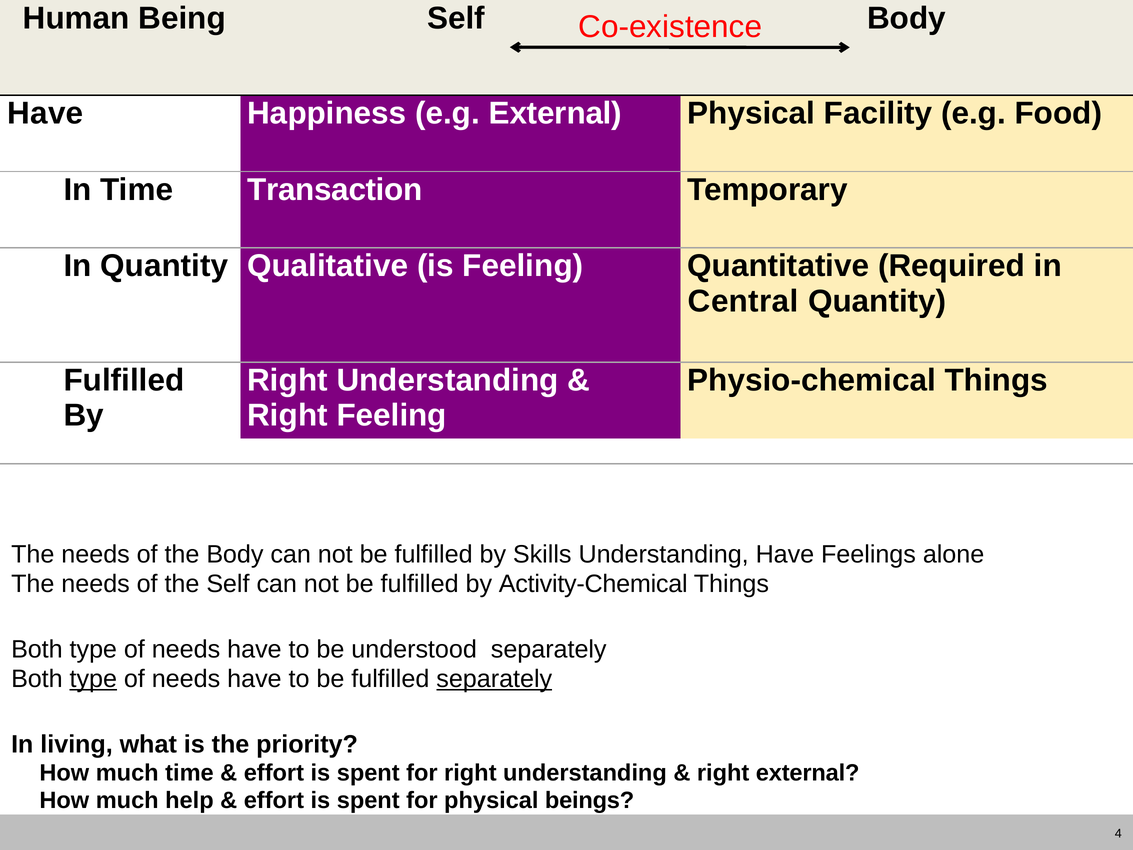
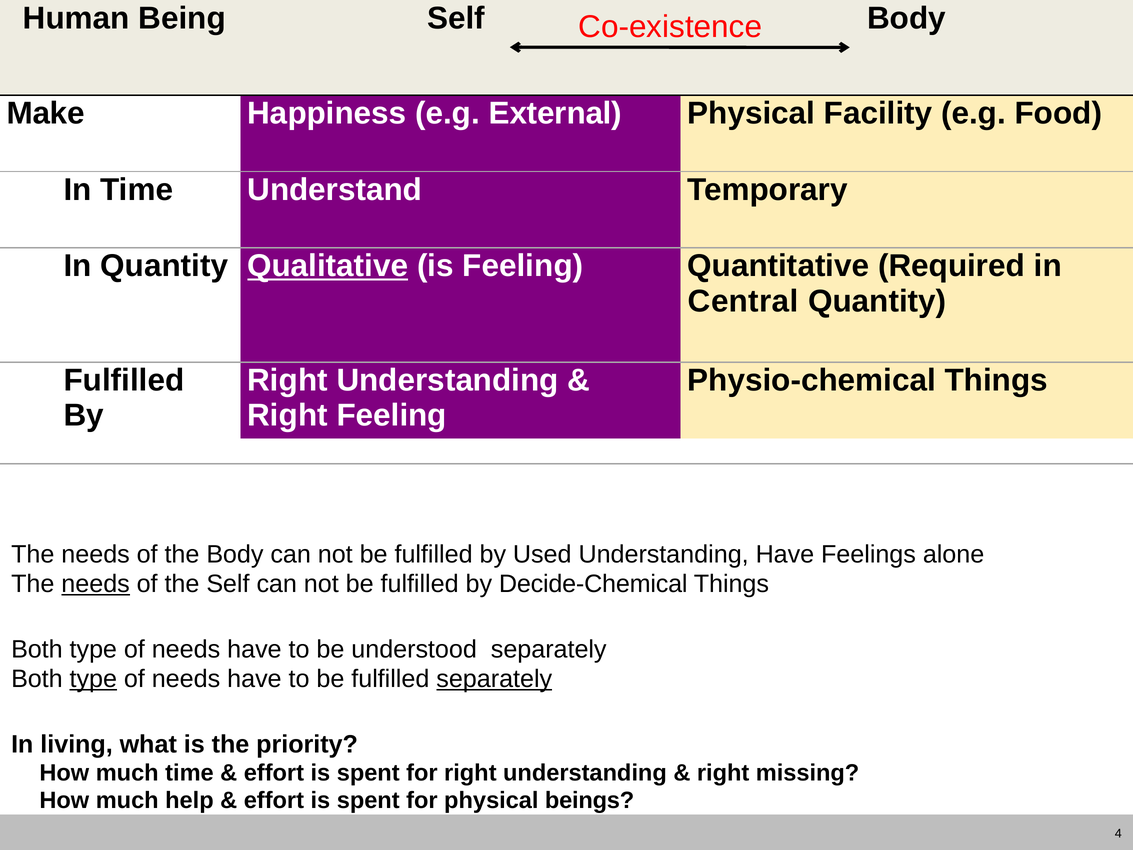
Have at (45, 113): Have -> Make
Transaction: Transaction -> Understand
Qualitative underline: none -> present
Skills: Skills -> Used
needs at (96, 584) underline: none -> present
Activity-Chemical: Activity-Chemical -> Decide-Chemical
right external: external -> missing
